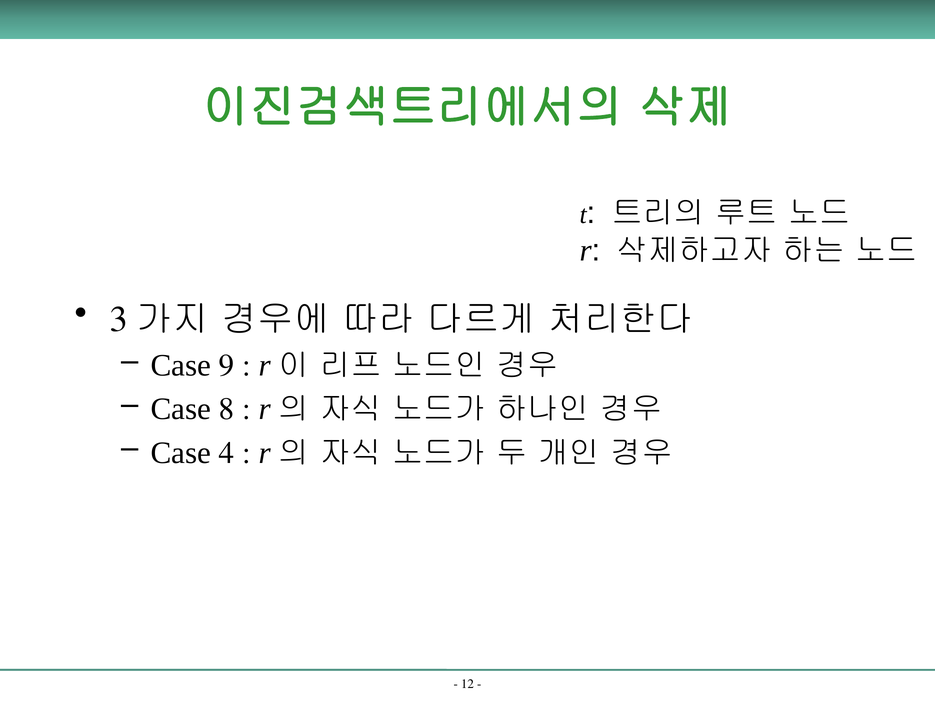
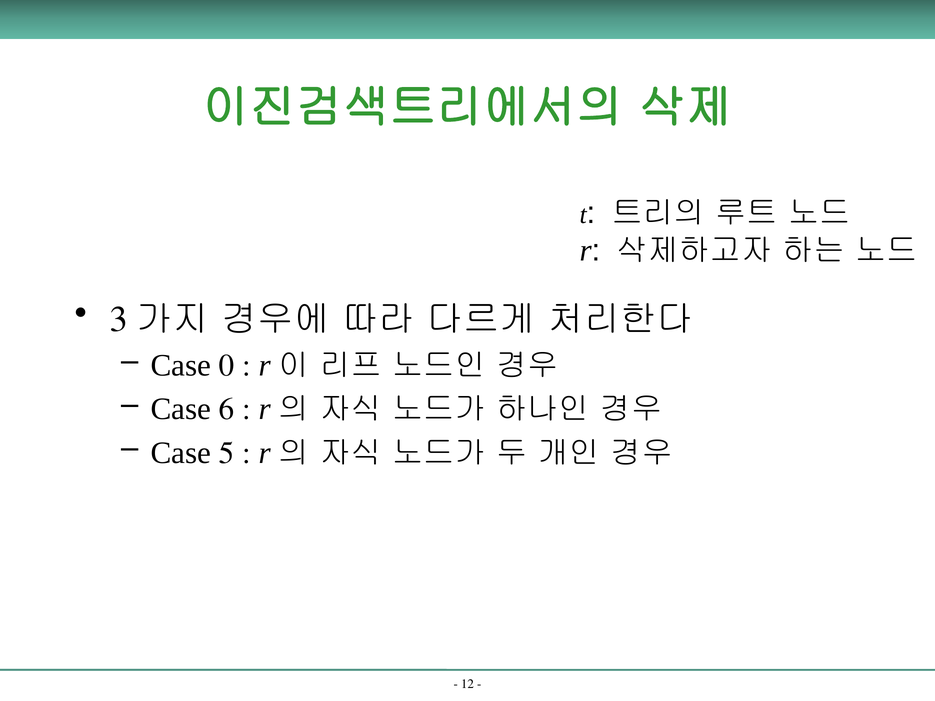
9: 9 -> 0
8: 8 -> 6
4: 4 -> 5
